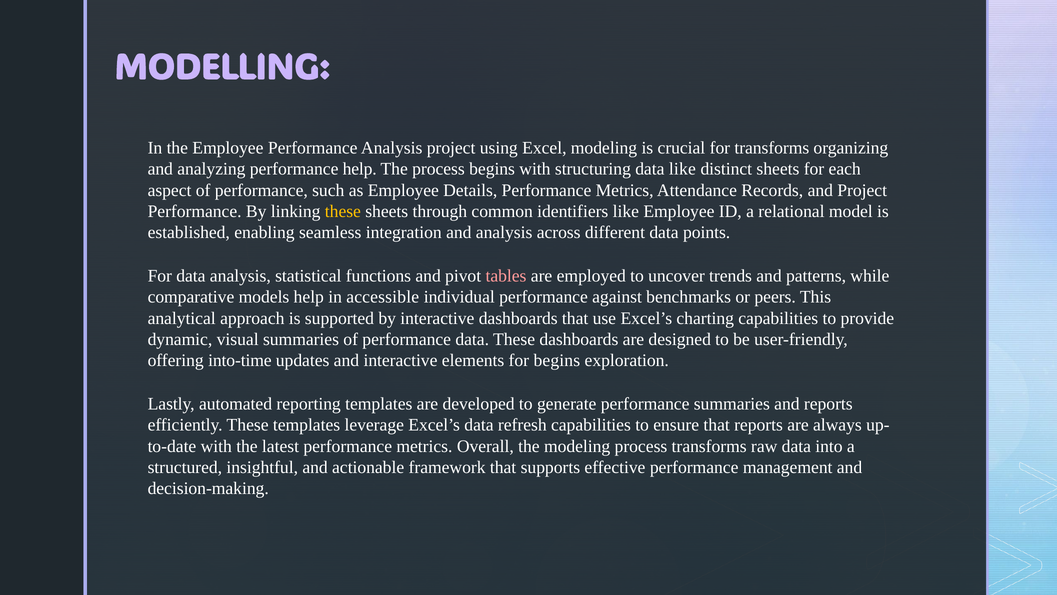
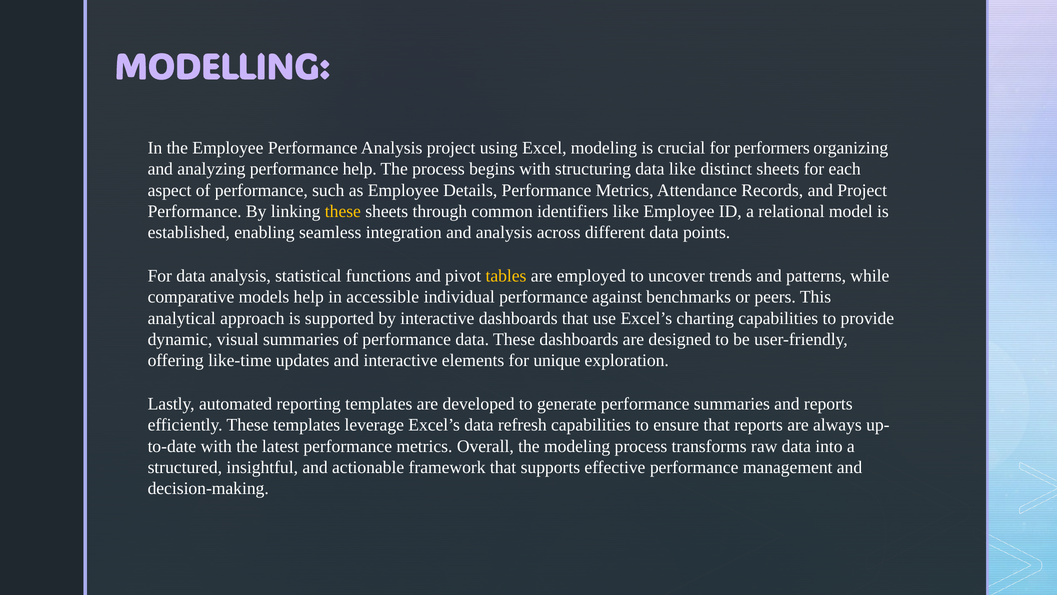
for transforms: transforms -> performers
tables colour: pink -> yellow
into-time: into-time -> like-time
for begins: begins -> unique
